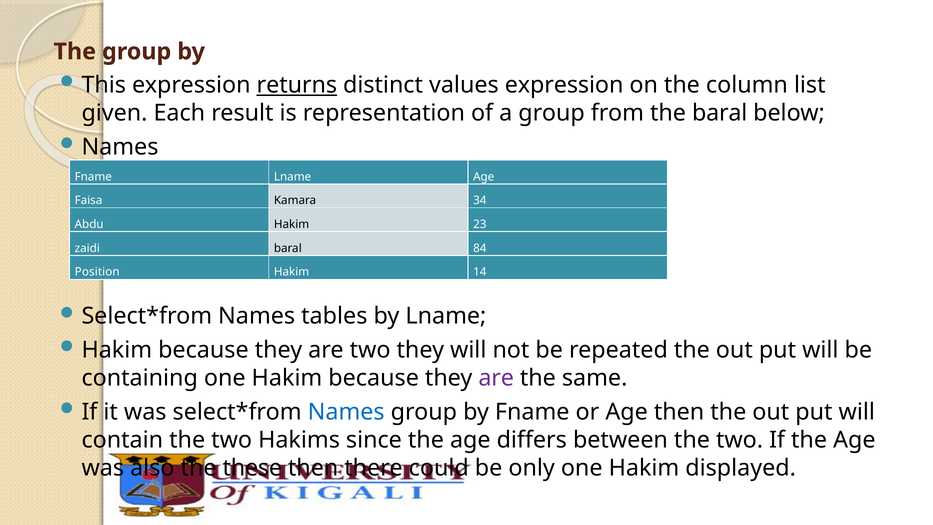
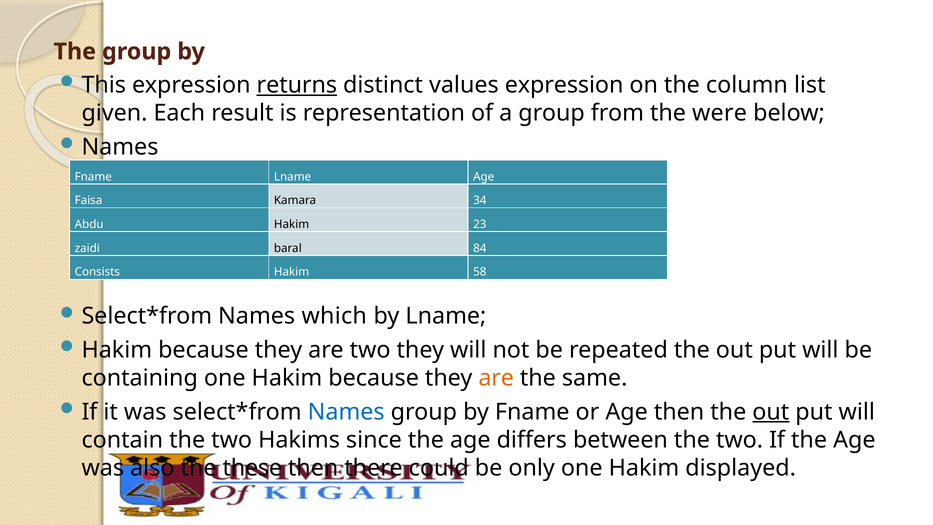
the baral: baral -> were
Position: Position -> Consists
14: 14 -> 58
tables: tables -> which
are at (496, 378) colour: purple -> orange
out at (771, 412) underline: none -> present
